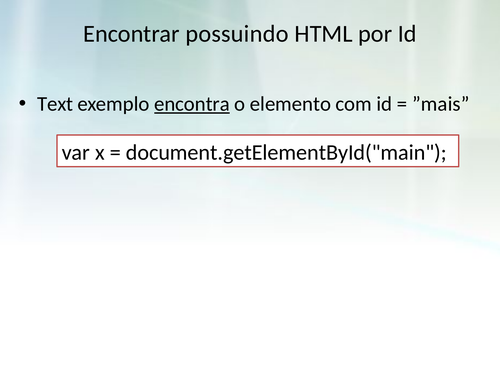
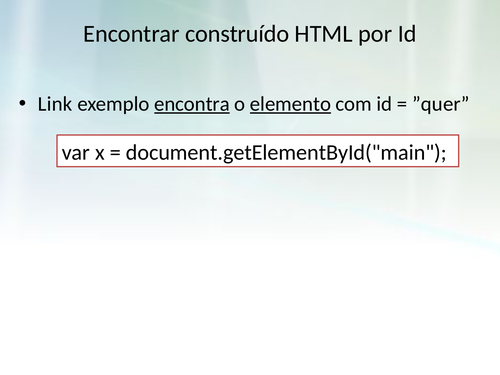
possuindo: possuindo -> construído
Text: Text -> Link
elemento underline: none -> present
”mais: ”mais -> ”quer
